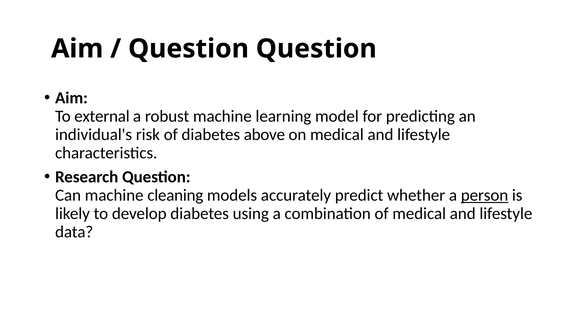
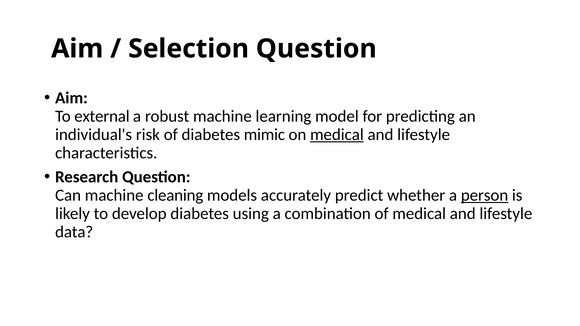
Question at (189, 49): Question -> Selection
above: above -> mimic
medical at (337, 135) underline: none -> present
